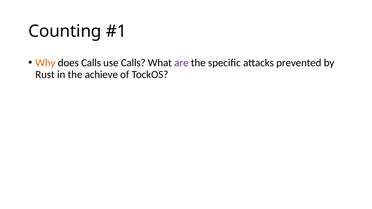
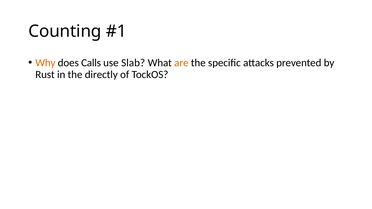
use Calls: Calls -> Slab
are colour: purple -> orange
achieve: achieve -> directly
